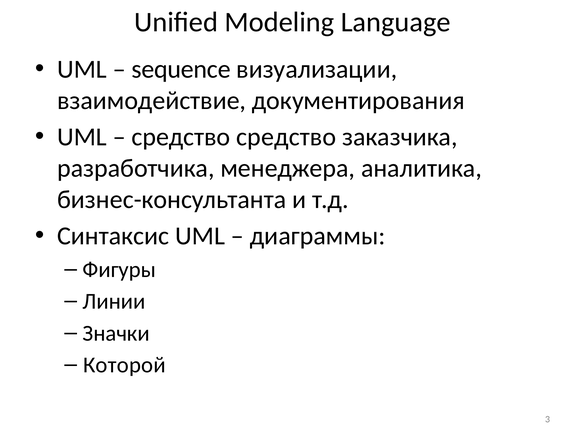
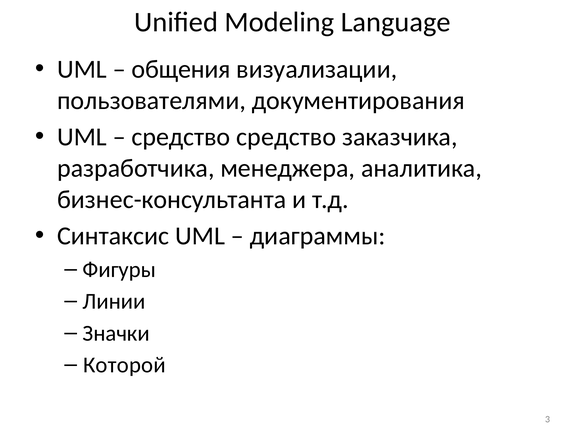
sequence: sequence -> общения
взаимодействие: взаимодействие -> пользователями
